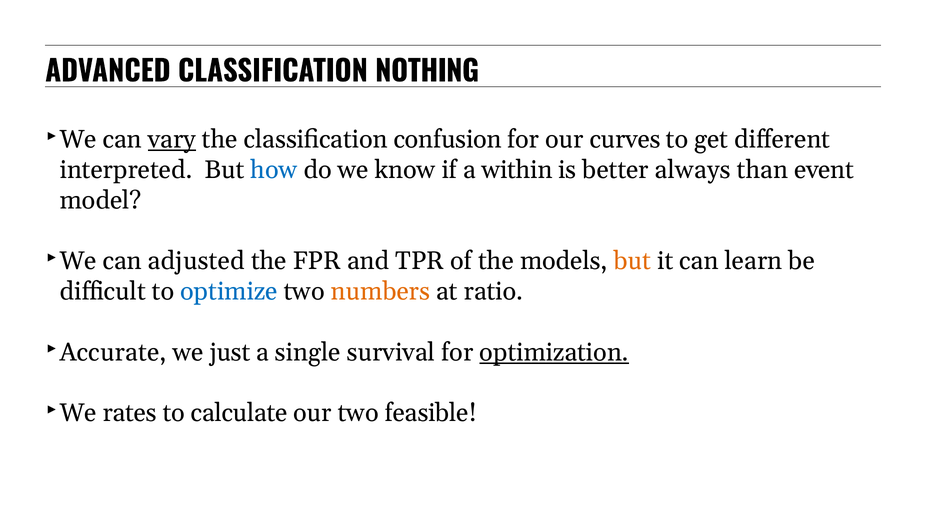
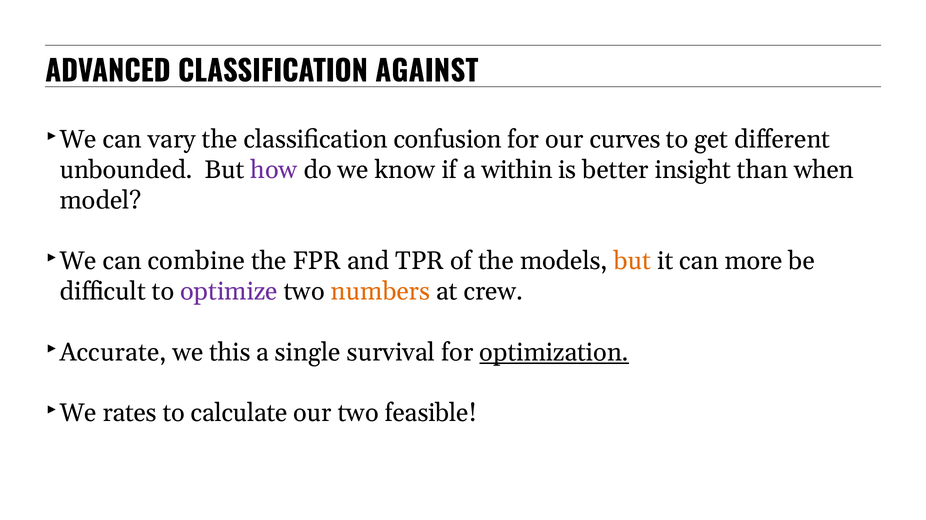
NOTHING: NOTHING -> AGAINST
vary underline: present -> none
interpreted: interpreted -> unbounded
how colour: blue -> purple
always: always -> insight
event: event -> when
adjusted: adjusted -> combine
learn: learn -> more
optimize colour: blue -> purple
ratio: ratio -> crew
just: just -> this
